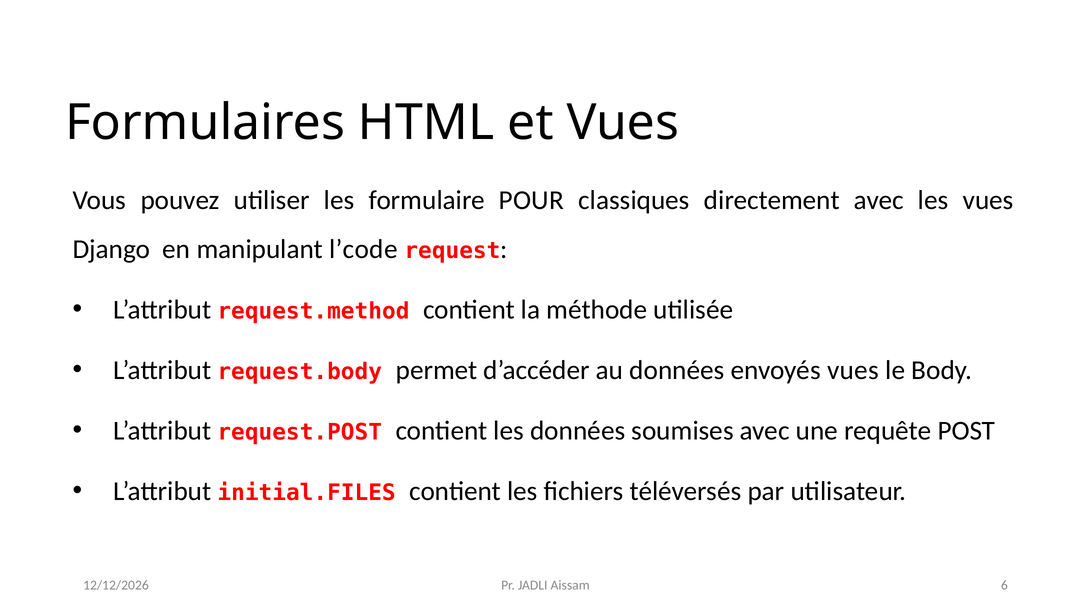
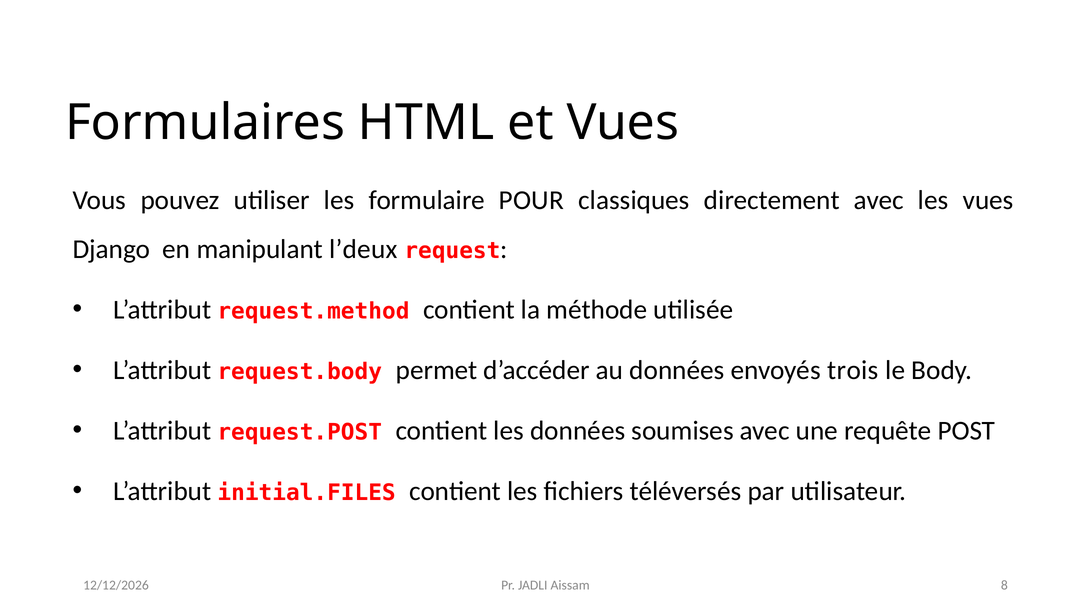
l’code: l’code -> l’deux
envoyés vues: vues -> trois
6: 6 -> 8
